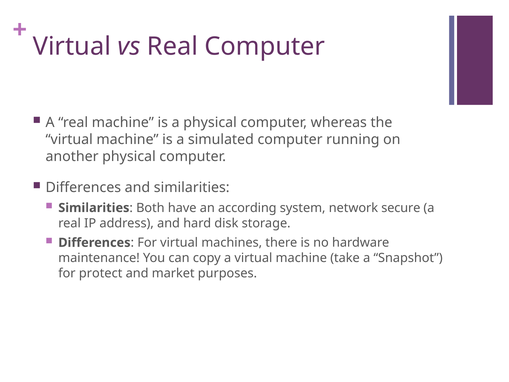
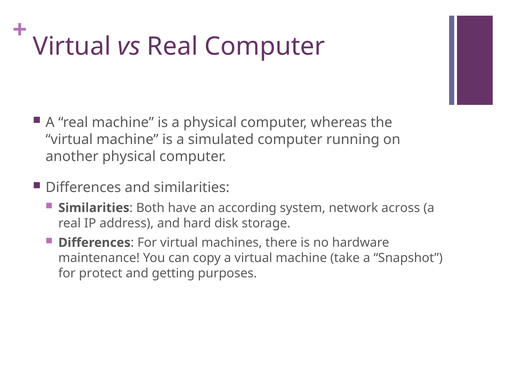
secure: secure -> across
market: market -> getting
